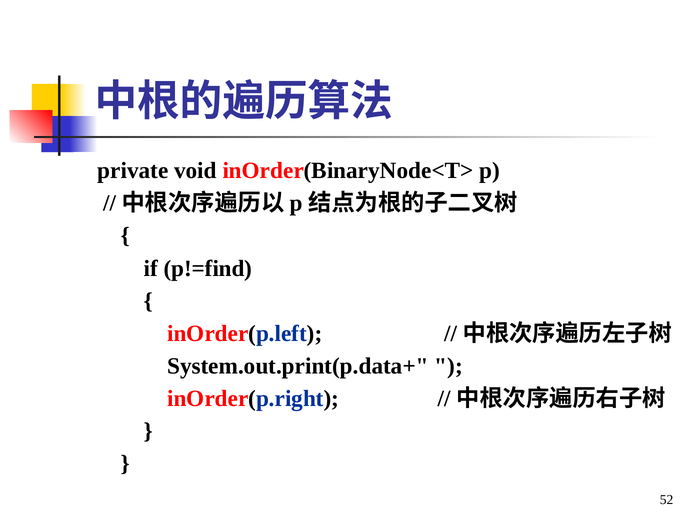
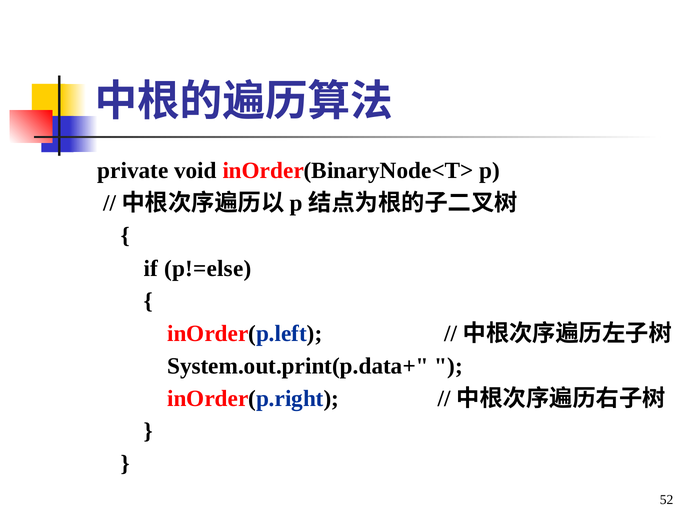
p!=find: p!=find -> p!=else
